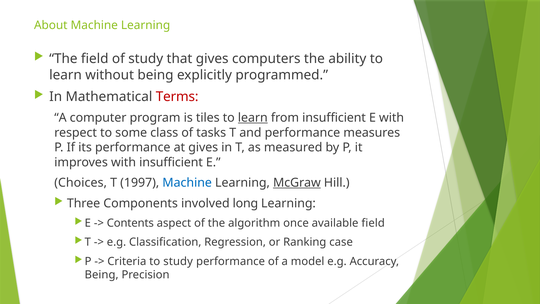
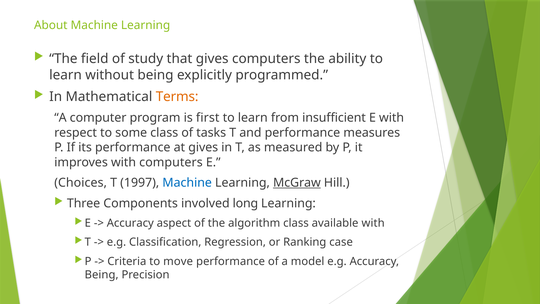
Terms colour: red -> orange
tiles: tiles -> first
learn at (253, 118) underline: present -> none
with insufficient: insufficient -> computers
Contents at (130, 223): Contents -> Accuracy
algorithm once: once -> class
available field: field -> with
to study: study -> move
